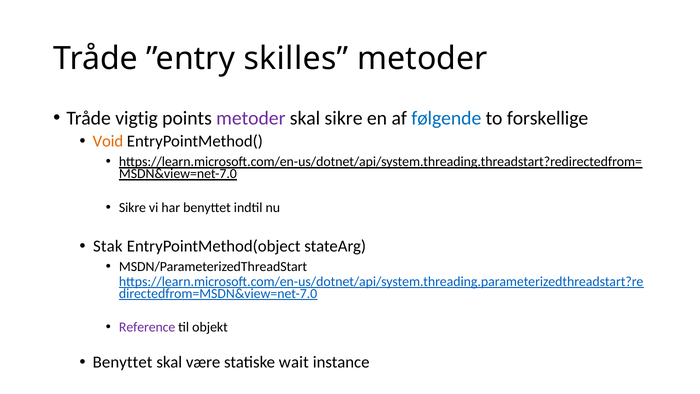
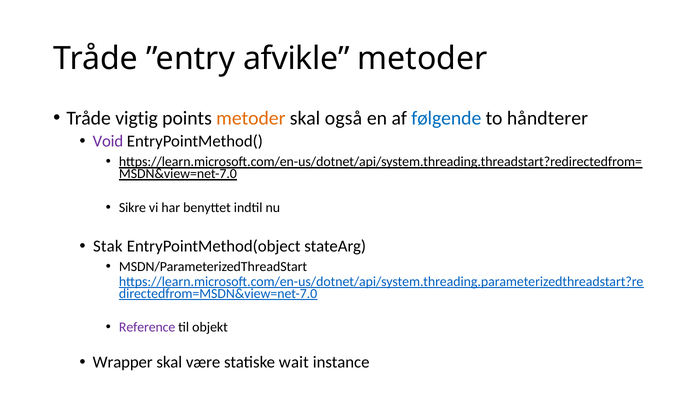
skilles: skilles -> afvikle
metoder at (251, 118) colour: purple -> orange
skal sikre: sikre -> også
forskellige: forskellige -> håndterer
Void colour: orange -> purple
Benyttet at (123, 362): Benyttet -> Wrapper
